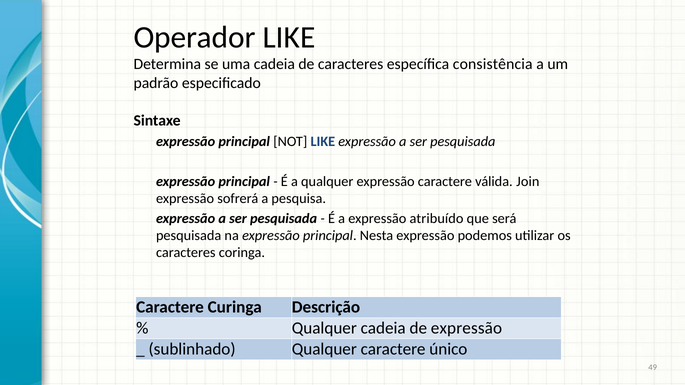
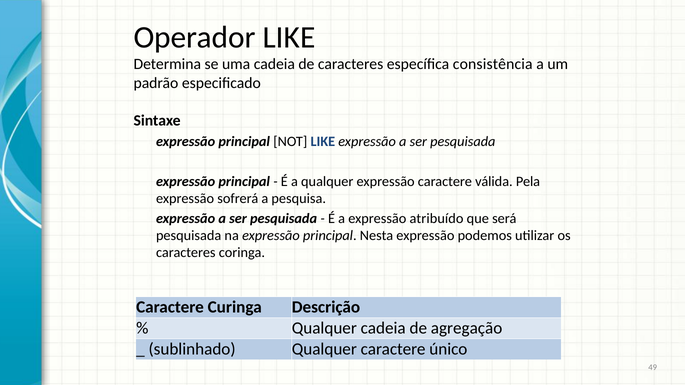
Join: Join -> Pela
de expressão: expressão -> agregação
